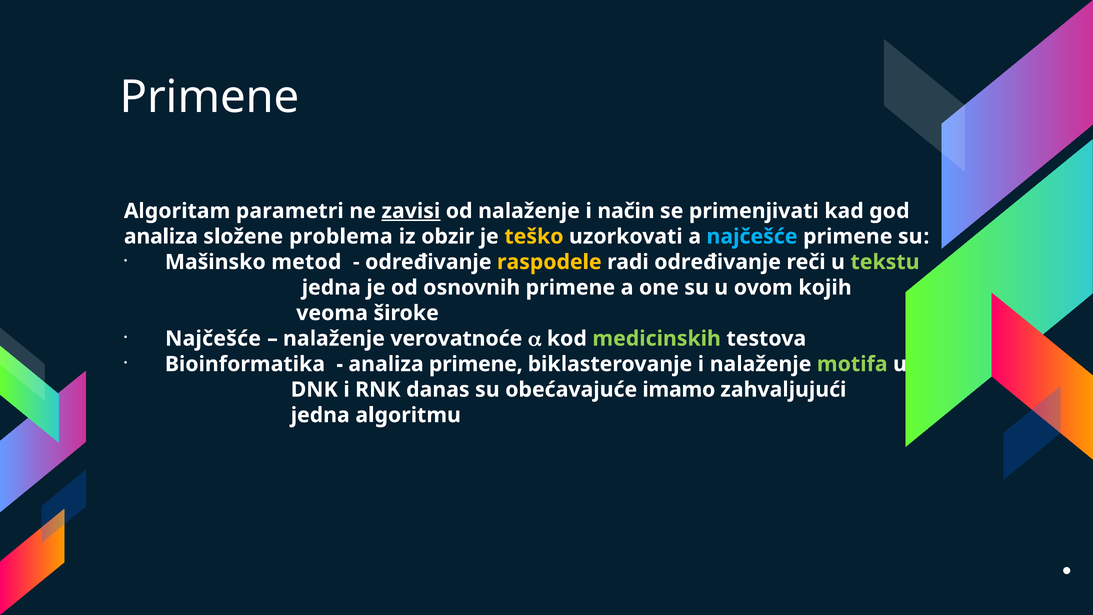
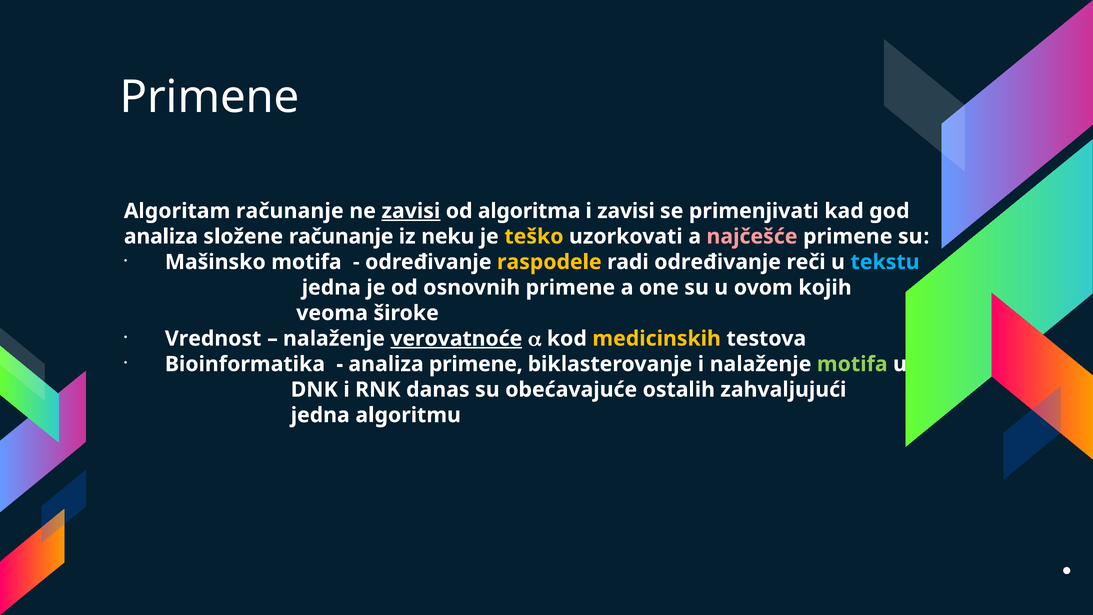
Algoritam parametri: parametri -> računanje
od nalaženje: nalaženje -> algoritma
i način: način -> zavisi
složene problema: problema -> računanje
obzir: obzir -> neku
najčešće at (752, 236) colour: light blue -> pink
Mašinsko metod: metod -> motifa
tekstu colour: light green -> light blue
Najčešće at (213, 339): Najčešće -> Vrednost
verovatnoće underline: none -> present
medicinskih colour: light green -> yellow
imamo: imamo -> ostalih
